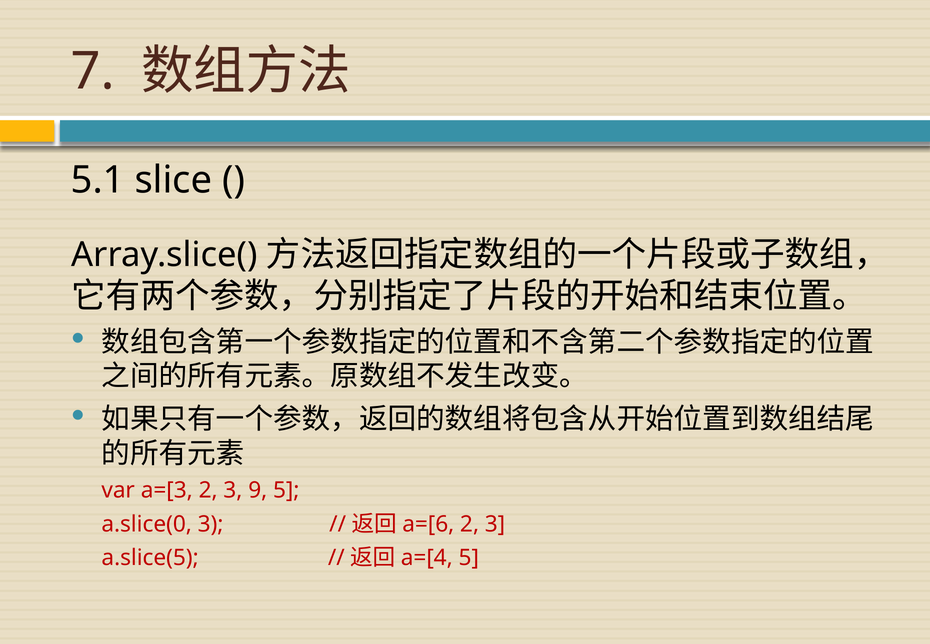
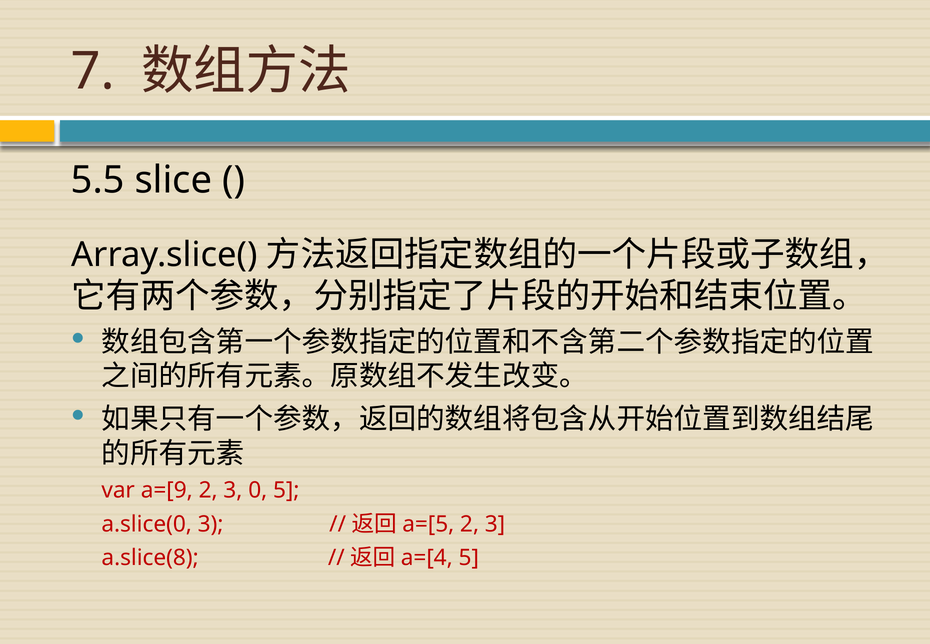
5.1: 5.1 -> 5.5
a=[3: a=[3 -> a=[9
9: 9 -> 0
a=[6: a=[6 -> a=[5
a.slice(5: a.slice(5 -> a.slice(8
